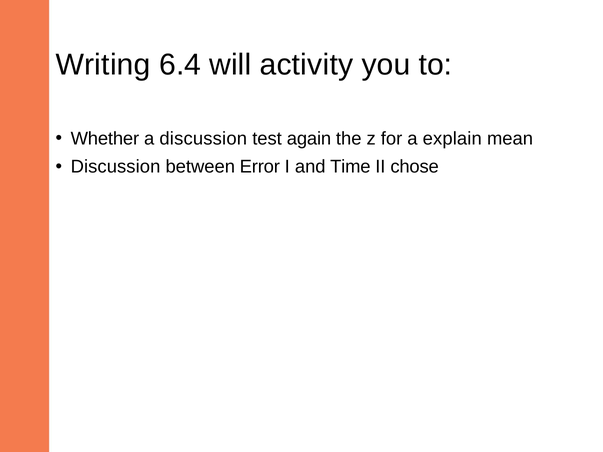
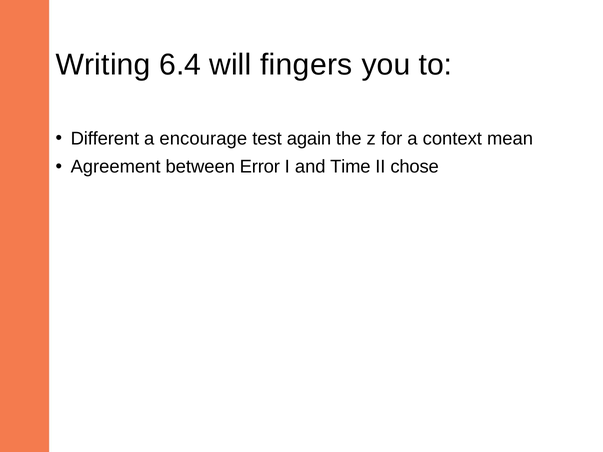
activity: activity -> fingers
Whether: Whether -> Different
a discussion: discussion -> encourage
explain: explain -> context
Discussion at (116, 167): Discussion -> Agreement
